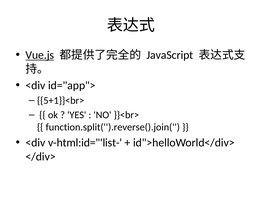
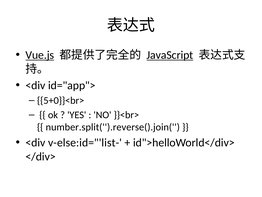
JavaScript underline: none -> present
5+1}}<br>: 5+1}}<br> -> 5+0}}<br>
function.split('').reverse().join(: function.split('').reverse().join( -> number.split('').reverse().join(
v-html:id="'list-: v-html:id="'list- -> v-else:id="'list-
